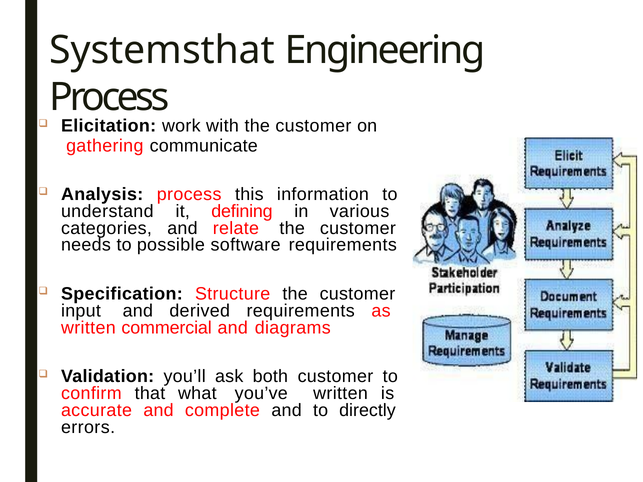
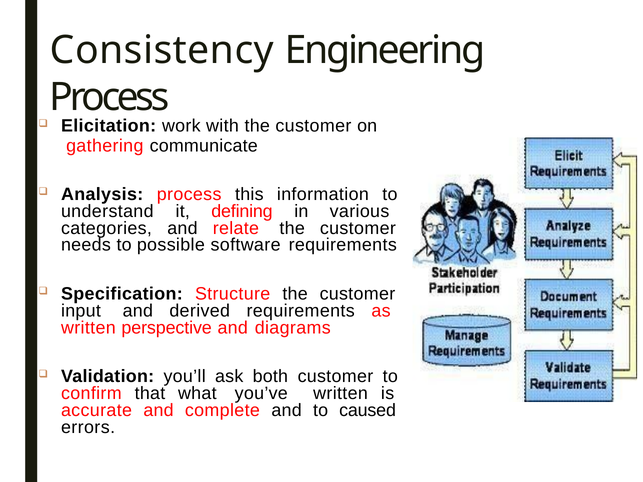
Systemsthat: Systemsthat -> Consistency
commercial: commercial -> perspective
directly: directly -> caused
